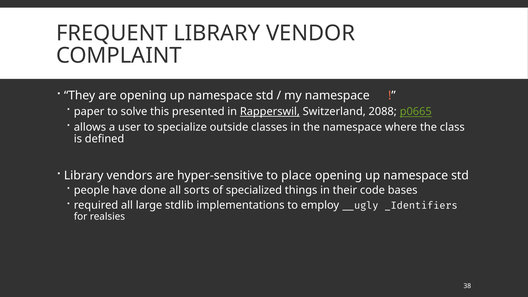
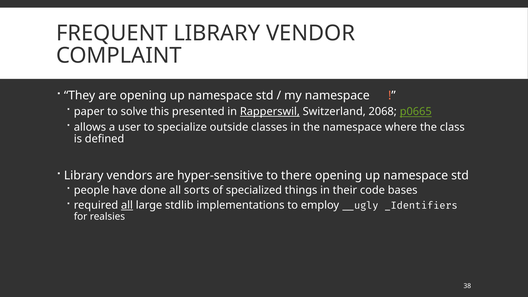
2088: 2088 -> 2068
place: place -> there
all at (127, 205) underline: none -> present
